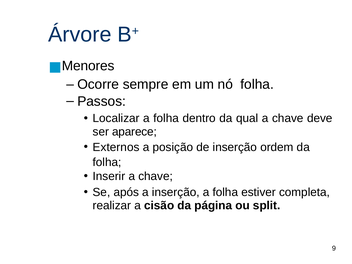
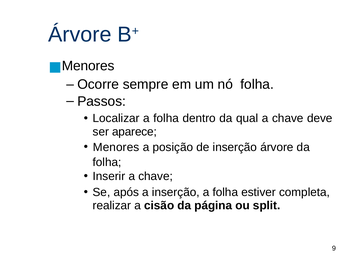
Externos at (116, 147): Externos -> Menores
inserção ordem: ordem -> árvore
